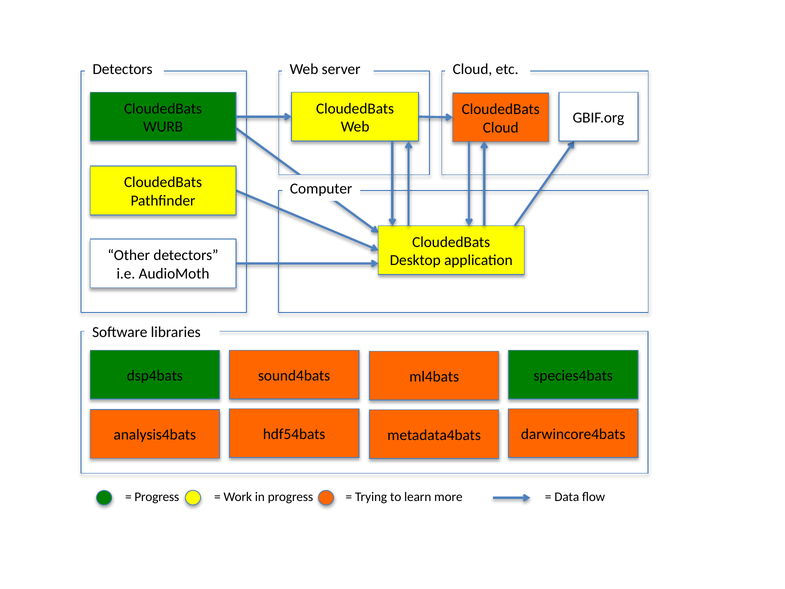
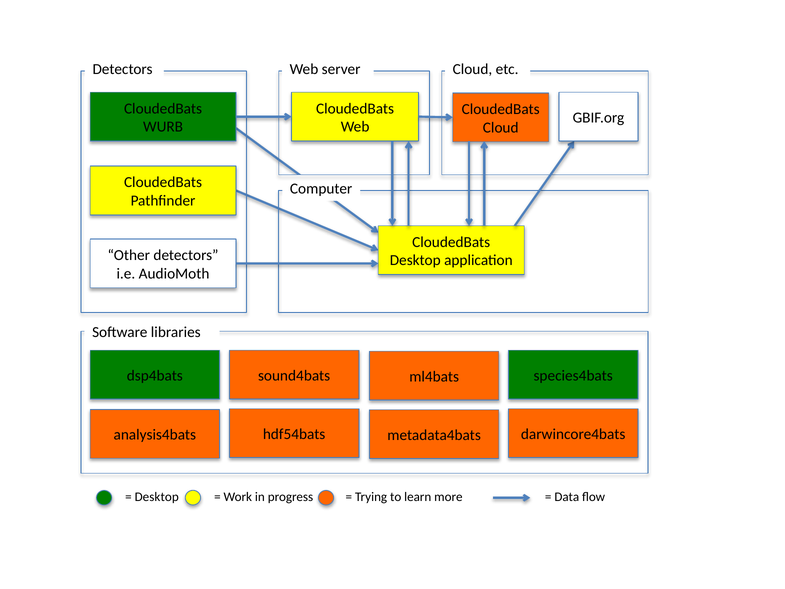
Progress at (157, 497): Progress -> Desktop
